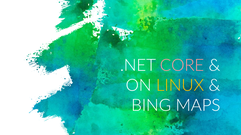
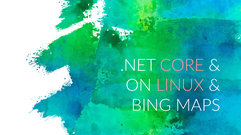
LINUX colour: yellow -> pink
